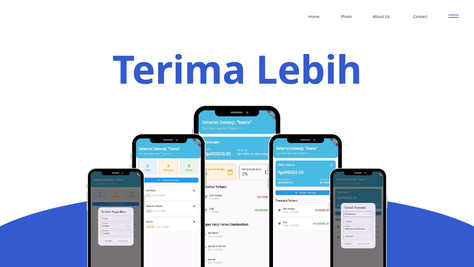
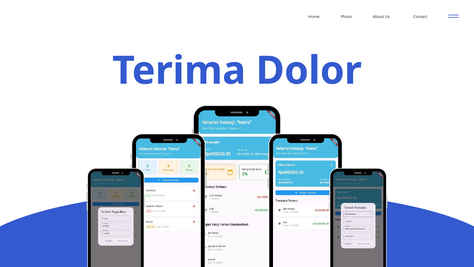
Lebih: Lebih -> Dolor
